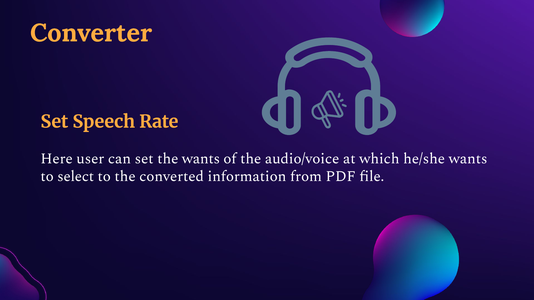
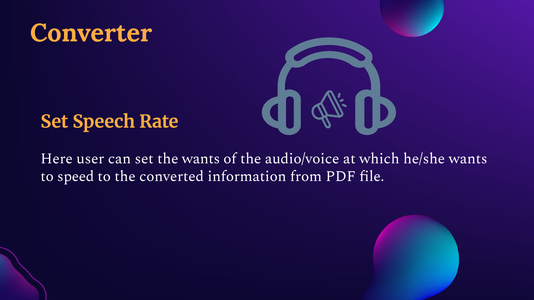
select: select -> speed
